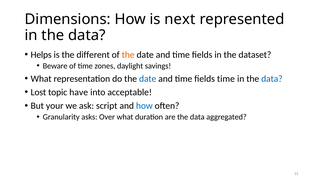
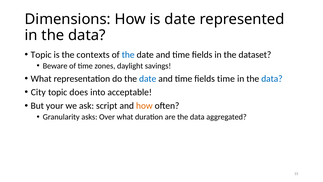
is next: next -> date
Helps at (41, 55): Helps -> Topic
different: different -> contexts
the at (128, 55) colour: orange -> blue
Lost: Lost -> City
have: have -> does
how at (144, 106) colour: blue -> orange
